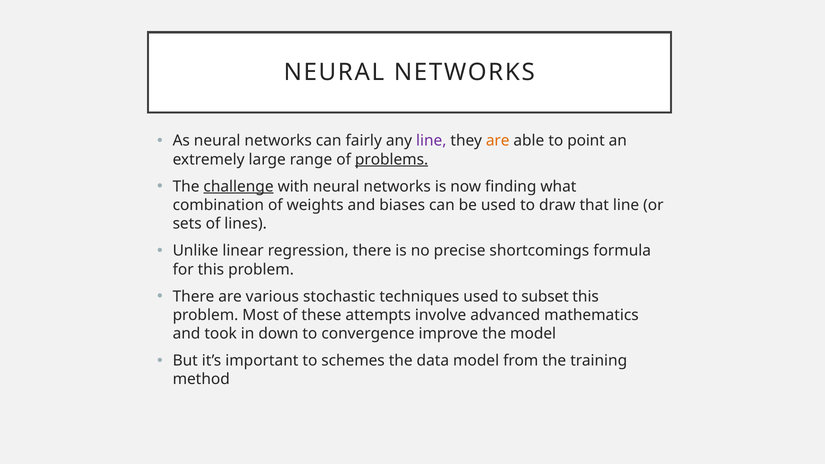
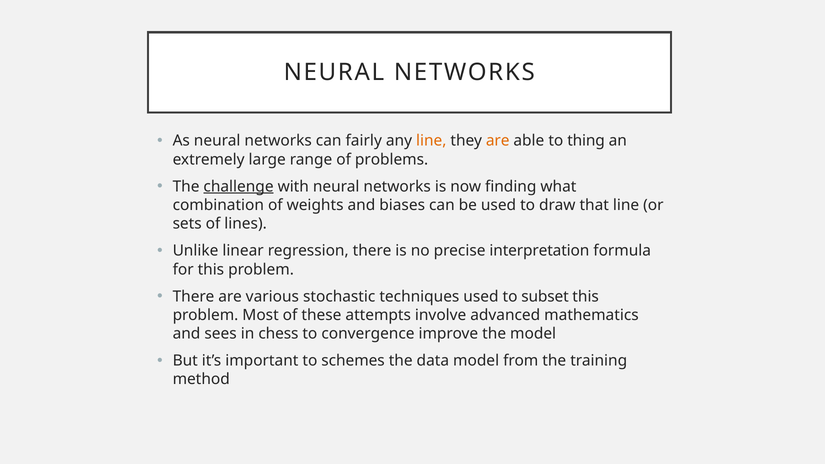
line at (431, 141) colour: purple -> orange
point: point -> thing
problems underline: present -> none
shortcomings: shortcomings -> interpretation
took: took -> sees
down: down -> chess
